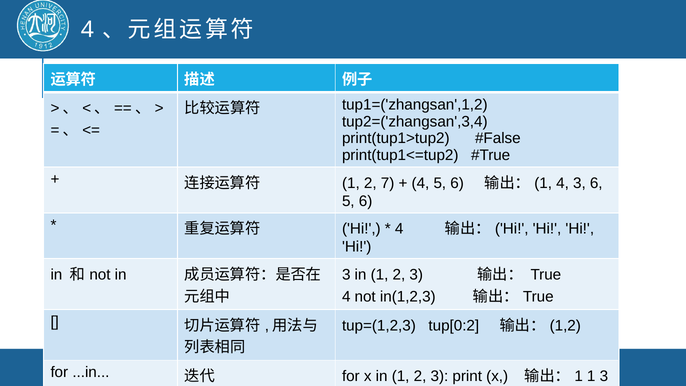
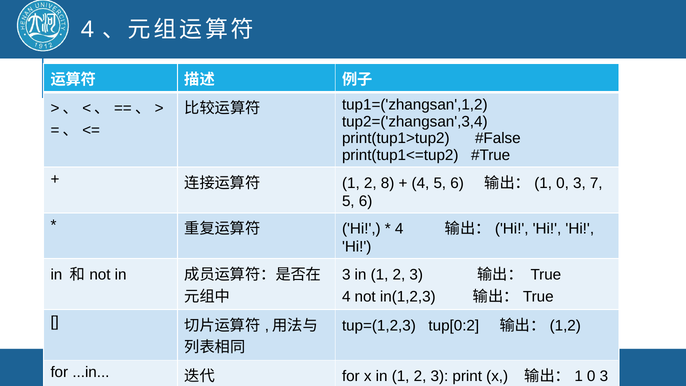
7: 7 -> 8
4 at (563, 183): 4 -> 0
3 6: 6 -> 7
1 at (591, 376): 1 -> 0
